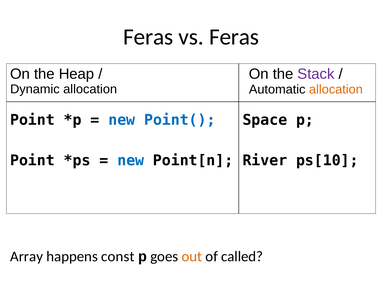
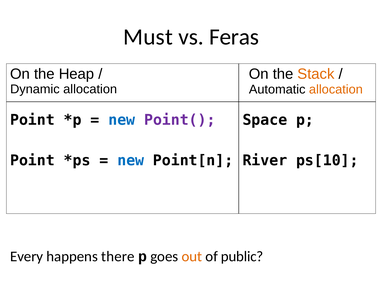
Feras at (148, 37): Feras -> Must
Stack colour: purple -> orange
Point( colour: blue -> purple
Array: Array -> Every
const: const -> there
called: called -> public
